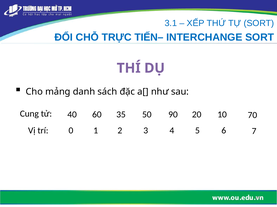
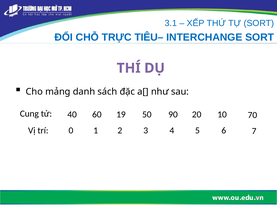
TIẾN–: TIẾN– -> TIÊU–
35: 35 -> 19
